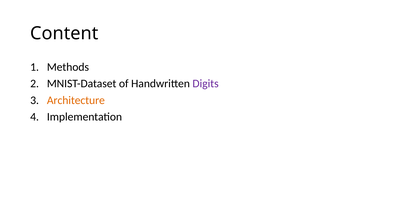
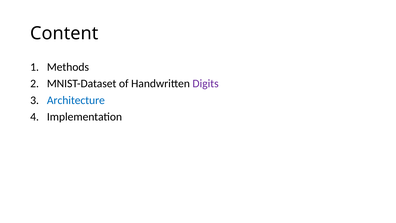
Architecture colour: orange -> blue
